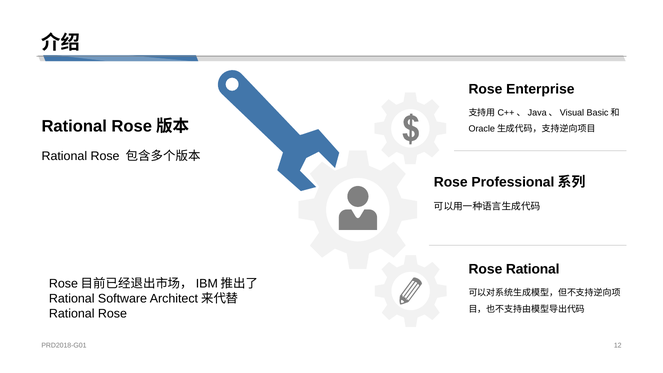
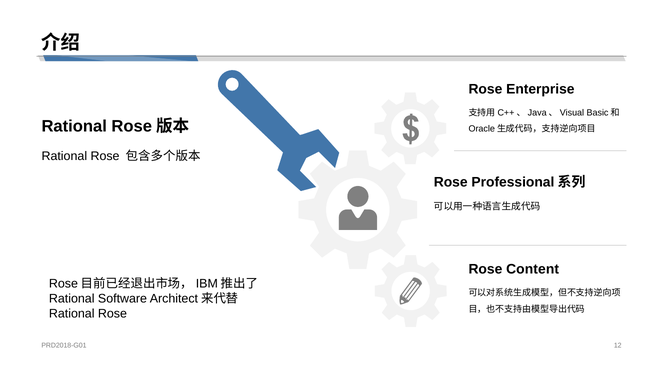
Rose Rational: Rational -> Content
